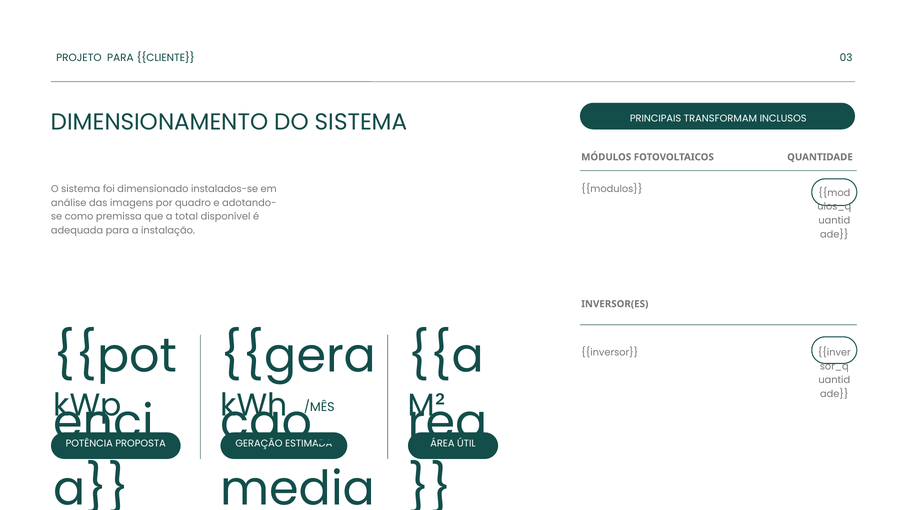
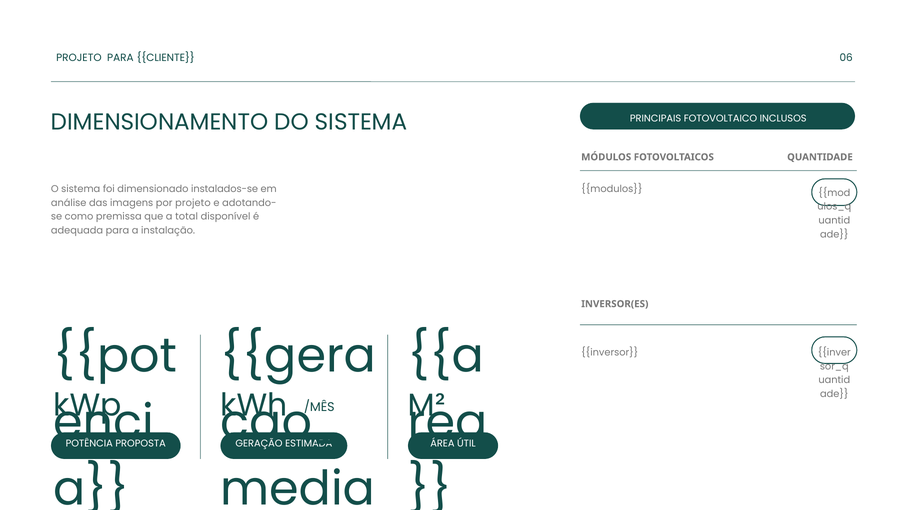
03: 03 -> 06
TRANSFORMAM: TRANSFORMAM -> FOTOVOLTAICO
por quadro: quadro -> projeto
